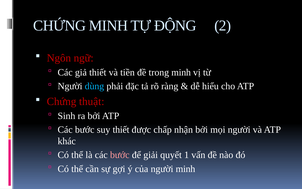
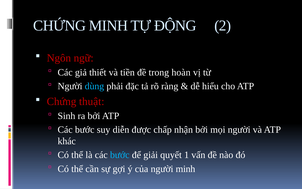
trong minh: minh -> hoàn
suy thiết: thiết -> diễn
bước at (120, 155) colour: pink -> light blue
